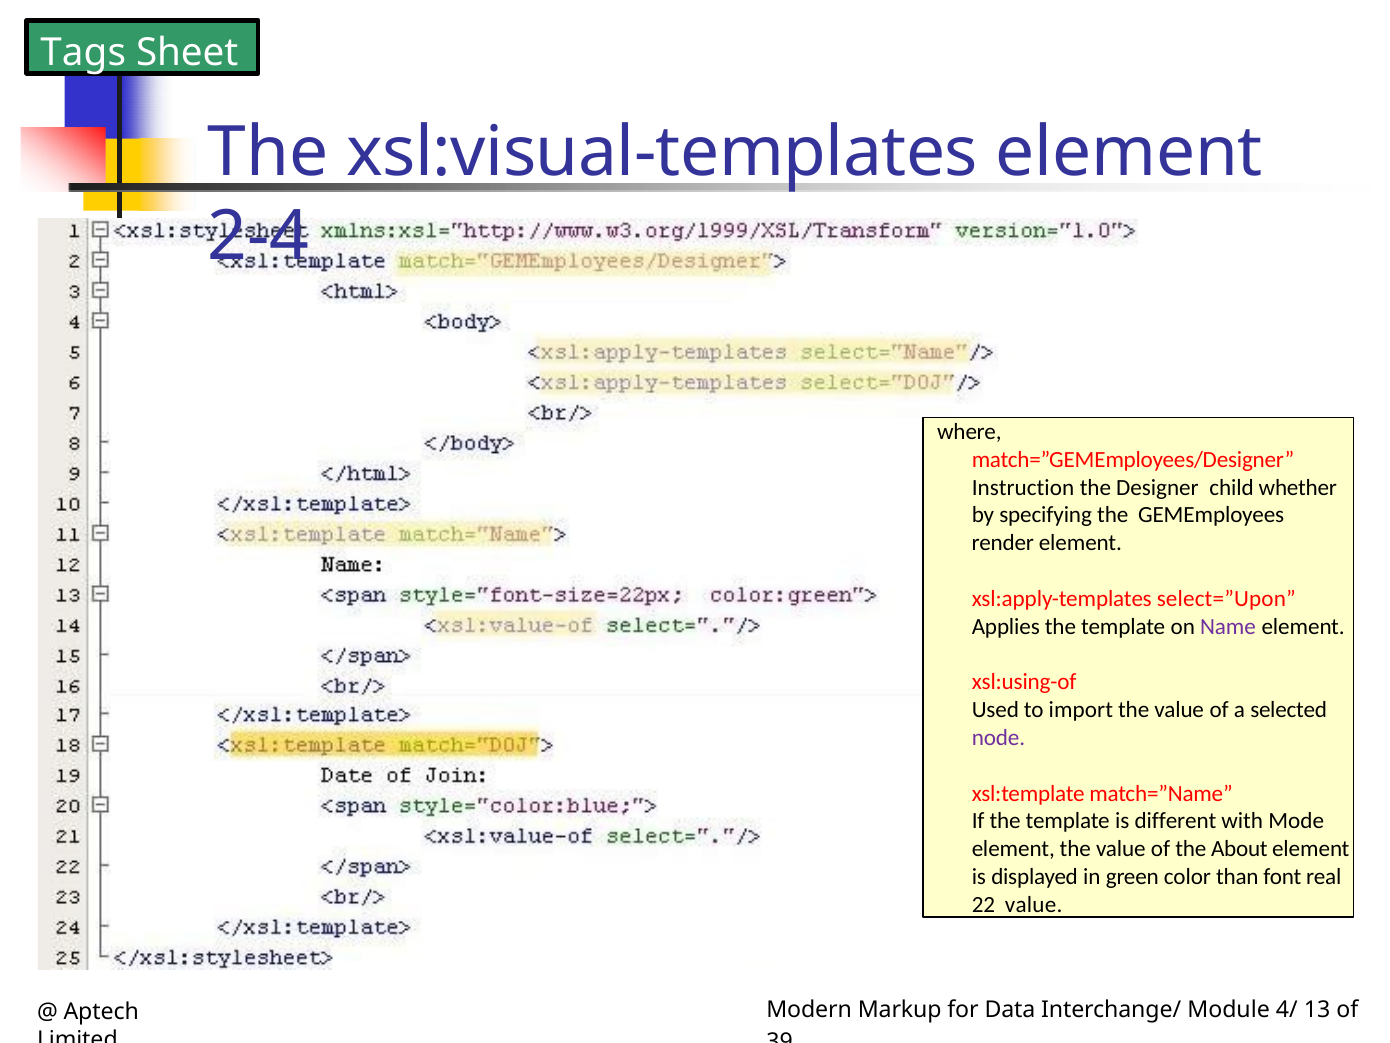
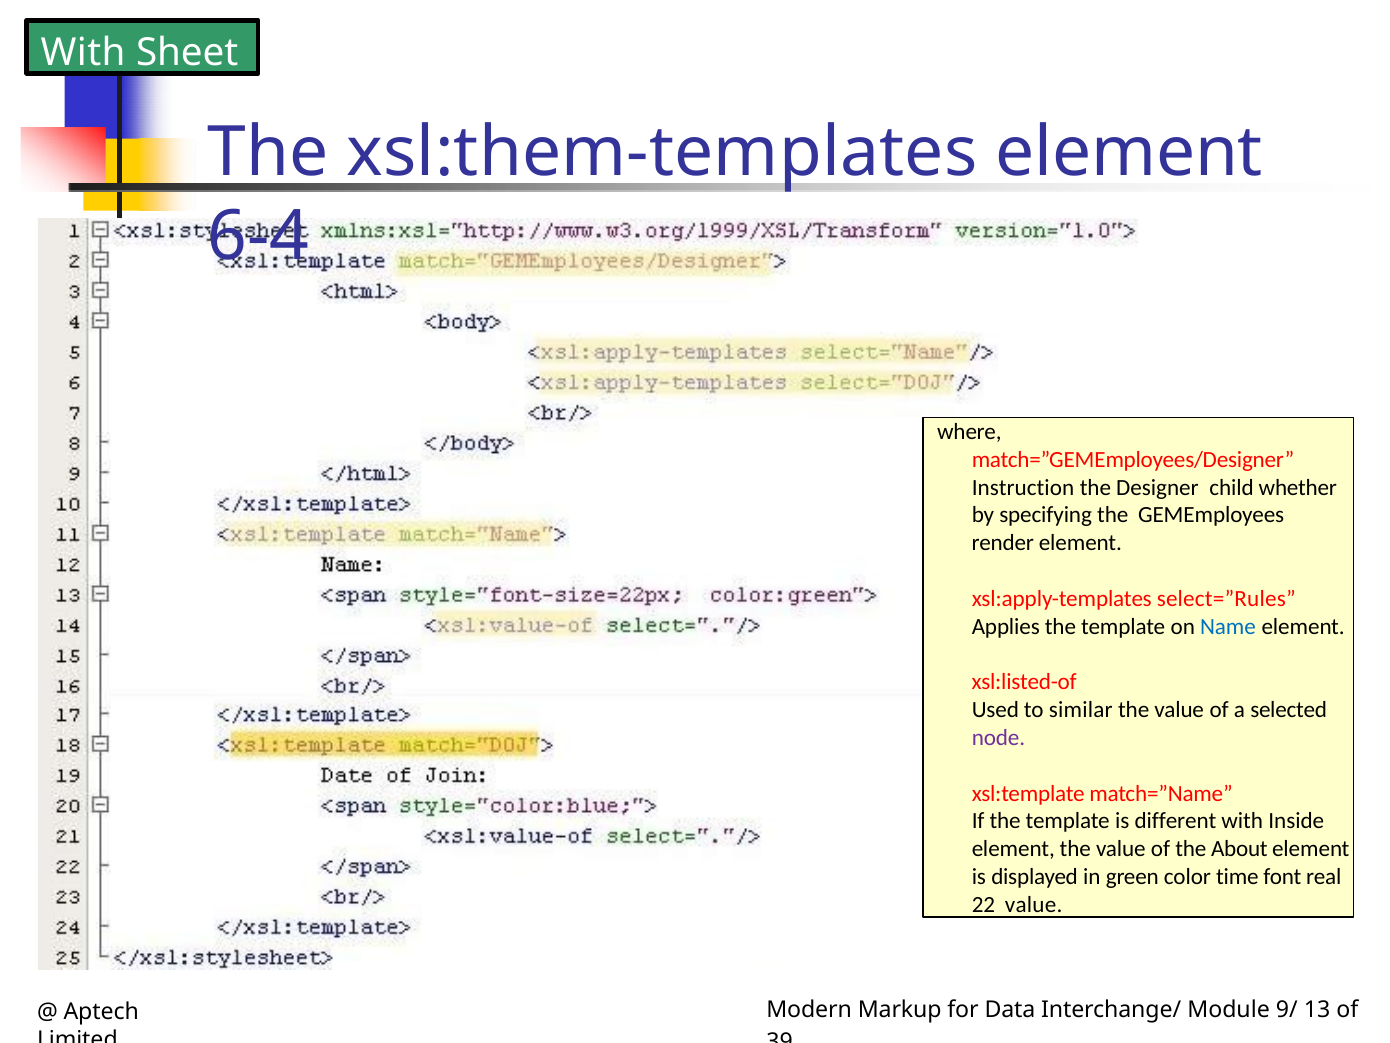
Tags at (83, 53): Tags -> With
xsl:visual-templates: xsl:visual-templates -> xsl:them-templates
2-4: 2-4 -> 6-4
select=”Upon: select=”Upon -> select=”Rules
Name colour: purple -> blue
xsl:using-of: xsl:using-of -> xsl:listed-of
import: import -> similar
Mode: Mode -> Inside
than: than -> time
4/: 4/ -> 9/
